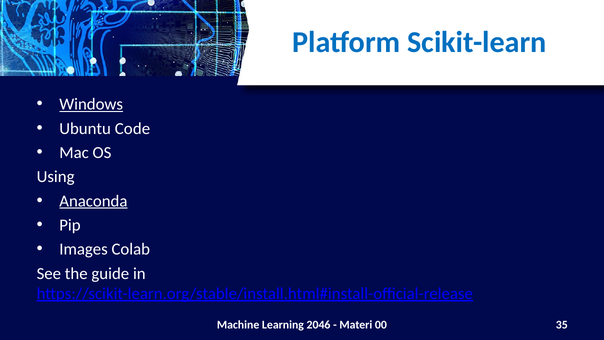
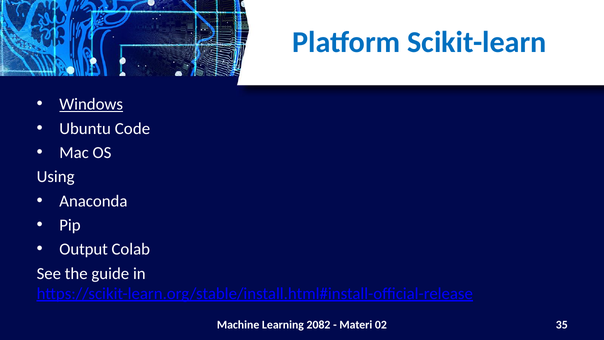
Anaconda underline: present -> none
Images: Images -> Output
2046: 2046 -> 2082
00: 00 -> 02
